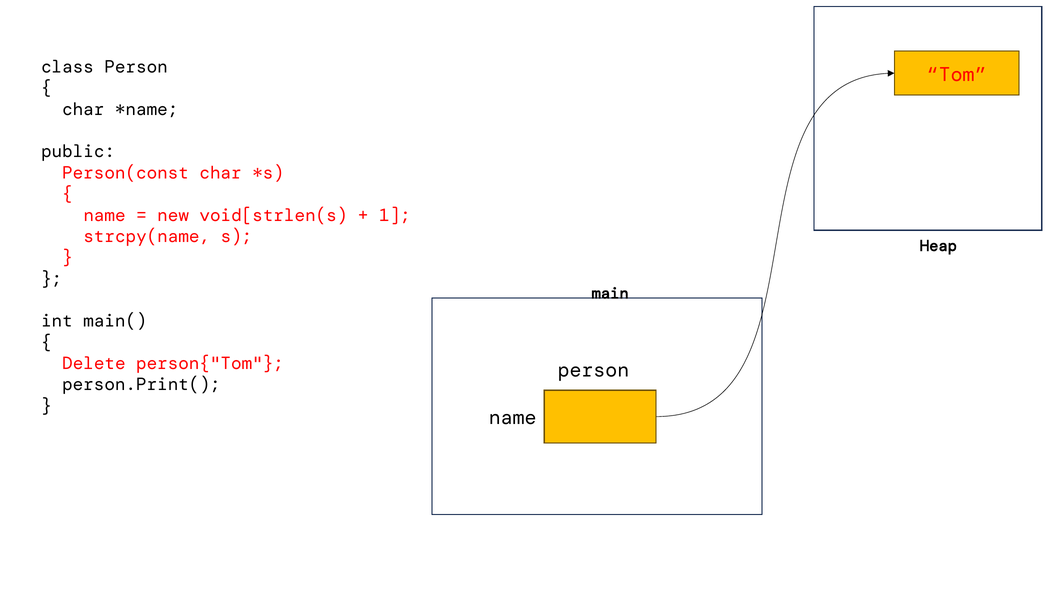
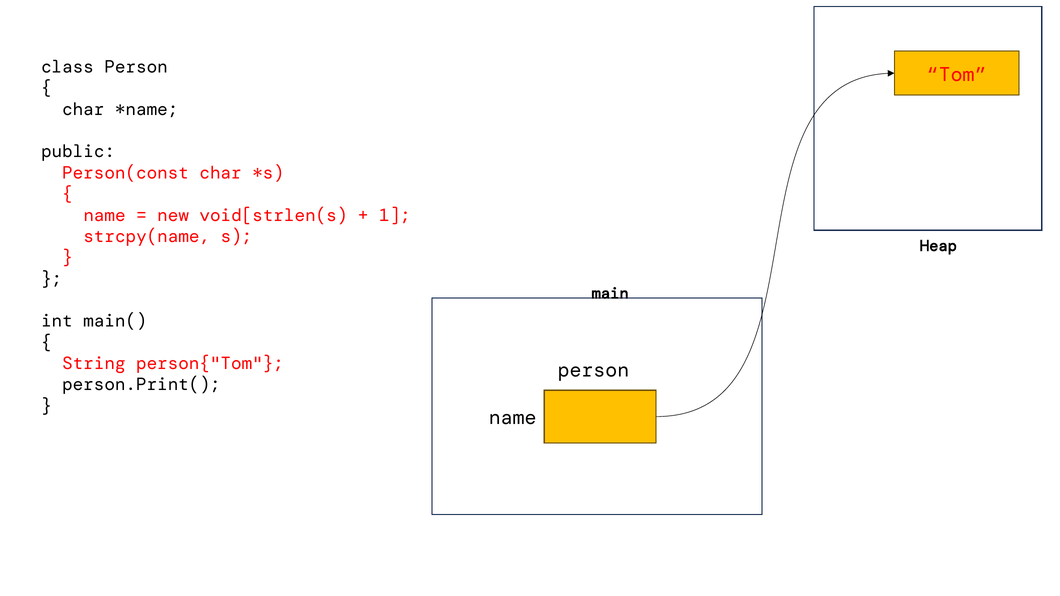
Delete: Delete -> String
